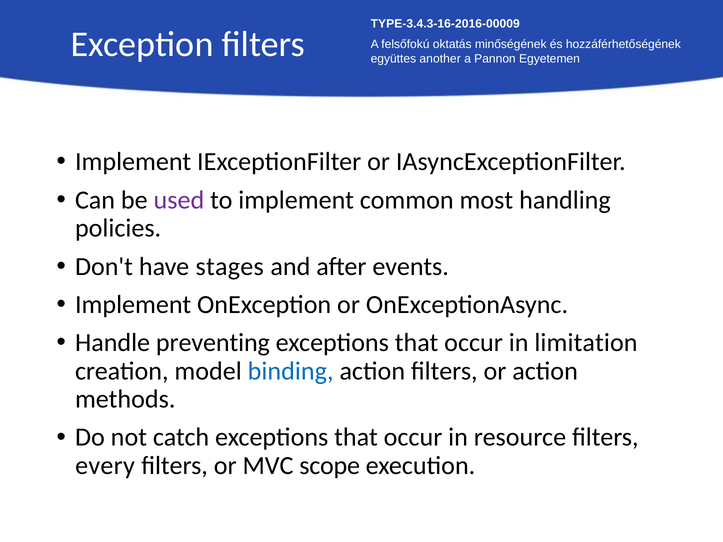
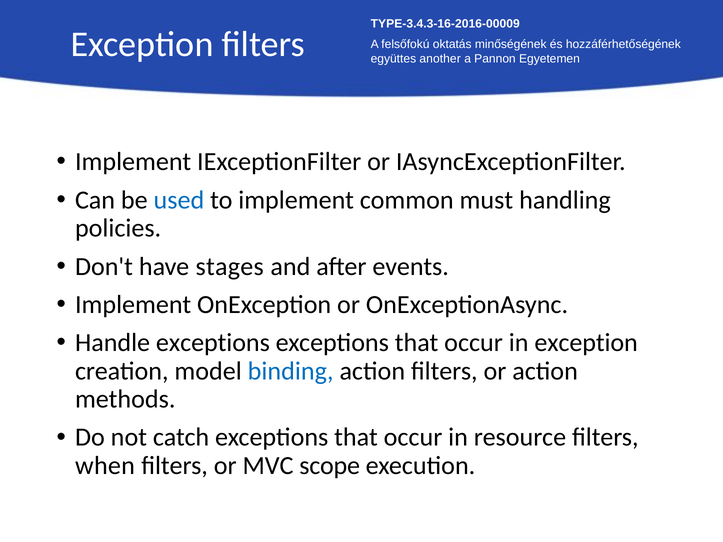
used colour: purple -> blue
most: most -> must
Handle preventing: preventing -> exceptions
in limitation: limitation -> exception
every: every -> when
